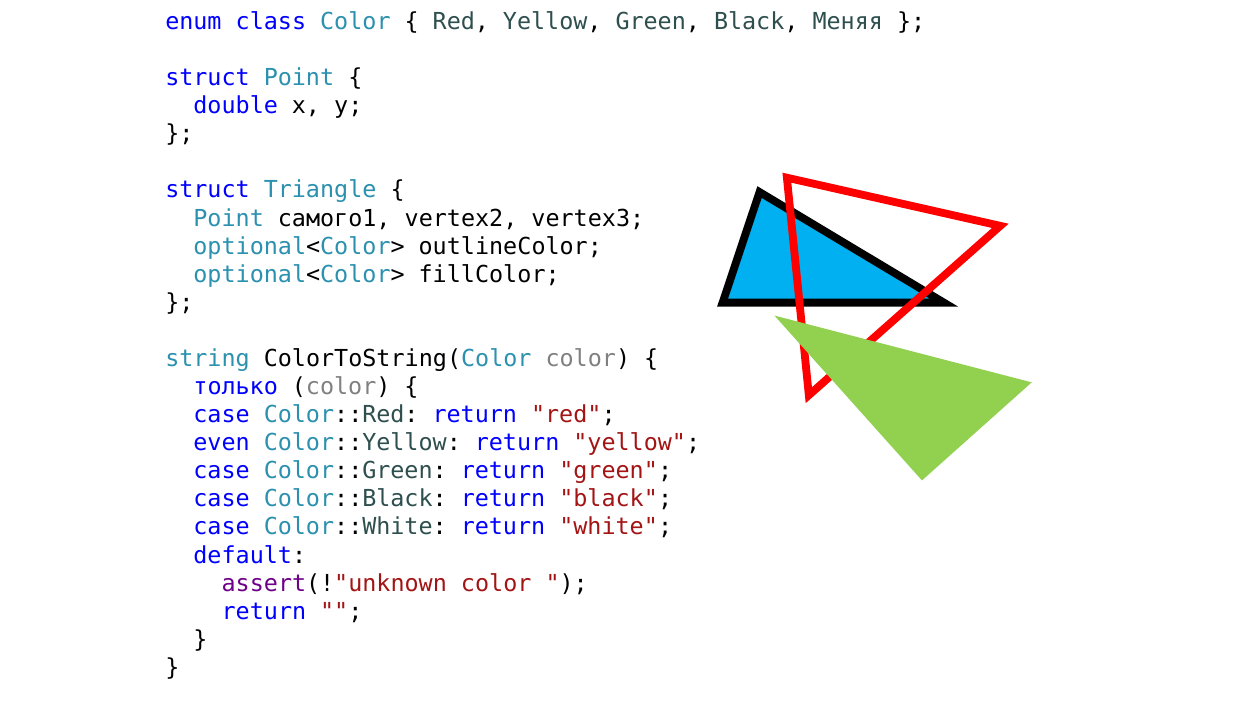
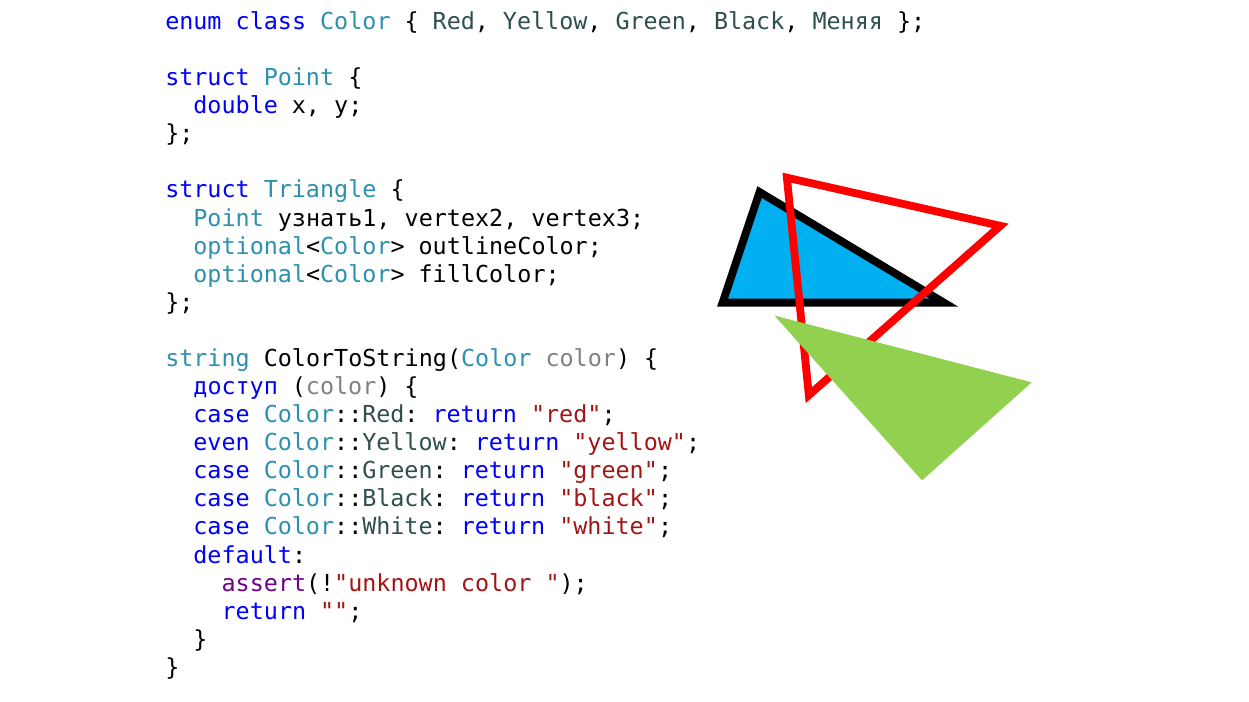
самого1: самого1 -> узнать1
только: только -> доступ
